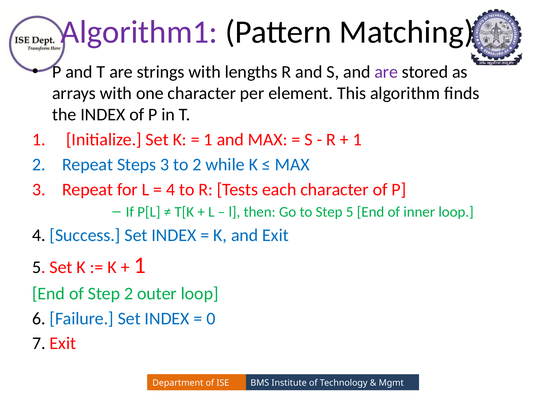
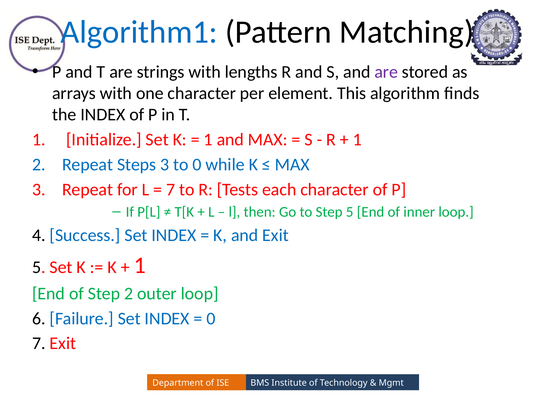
Algorithm1 colour: purple -> blue
to 2: 2 -> 0
4 at (171, 190): 4 -> 7
